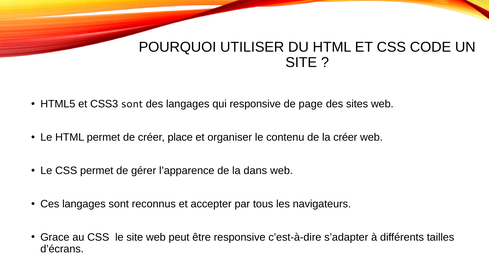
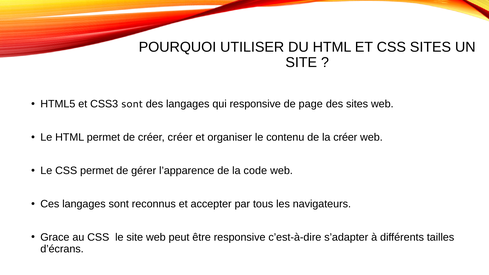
CSS CODE: CODE -> SITES
créer place: place -> créer
dans: dans -> code
